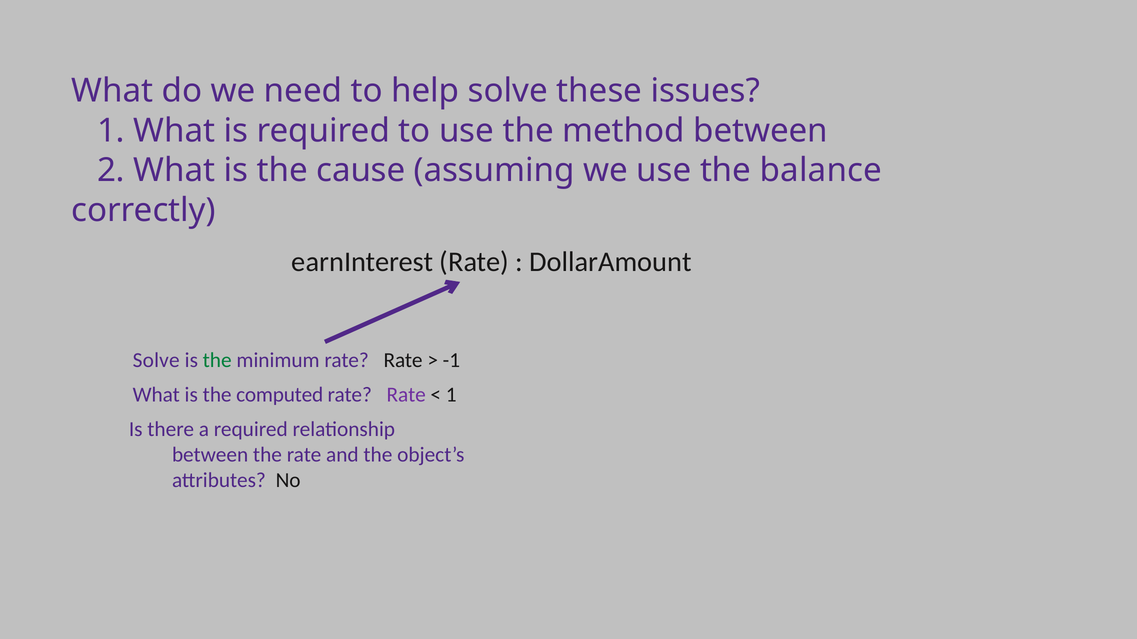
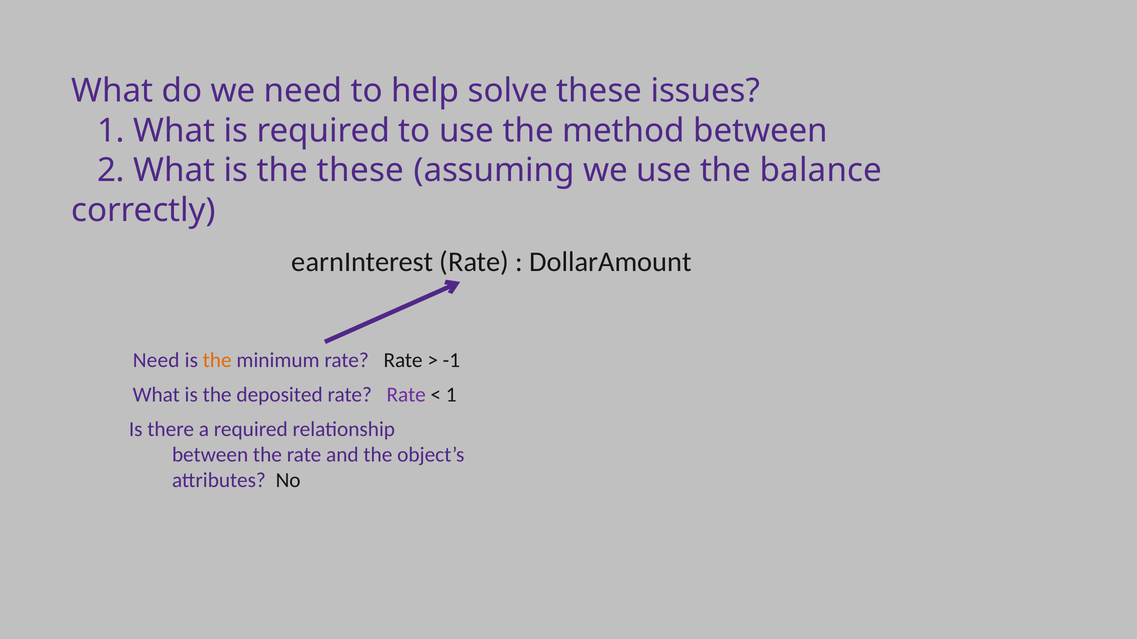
the cause: cause -> these
Solve at (156, 361): Solve -> Need
the at (217, 361) colour: green -> orange
computed: computed -> deposited
